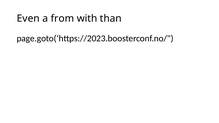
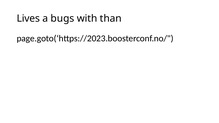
Even: Even -> Lives
from: from -> bugs
